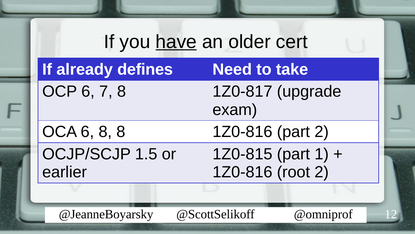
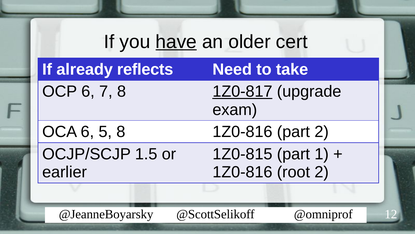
defines: defines -> reflects
1Z0-817 underline: none -> present
6 8: 8 -> 5
